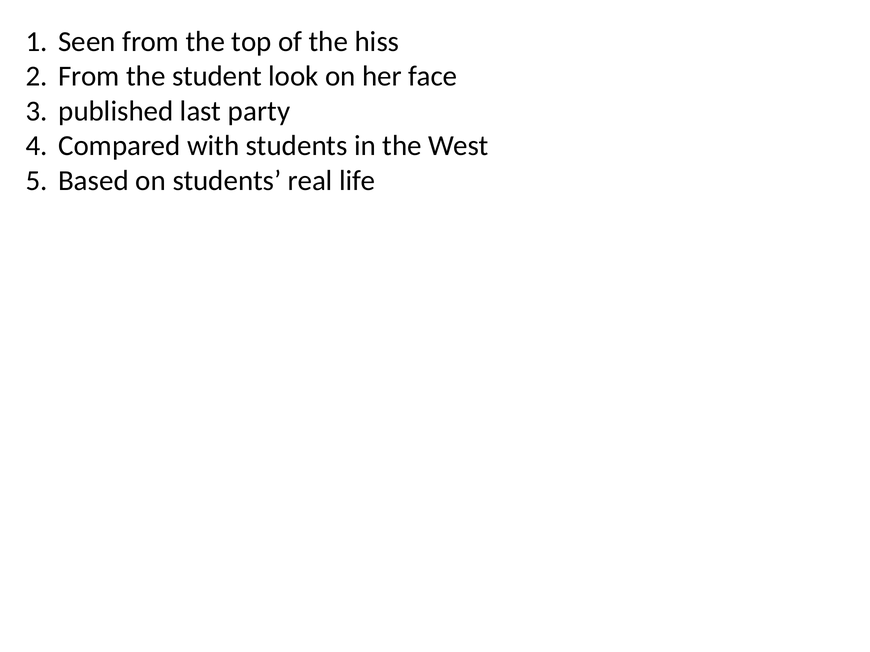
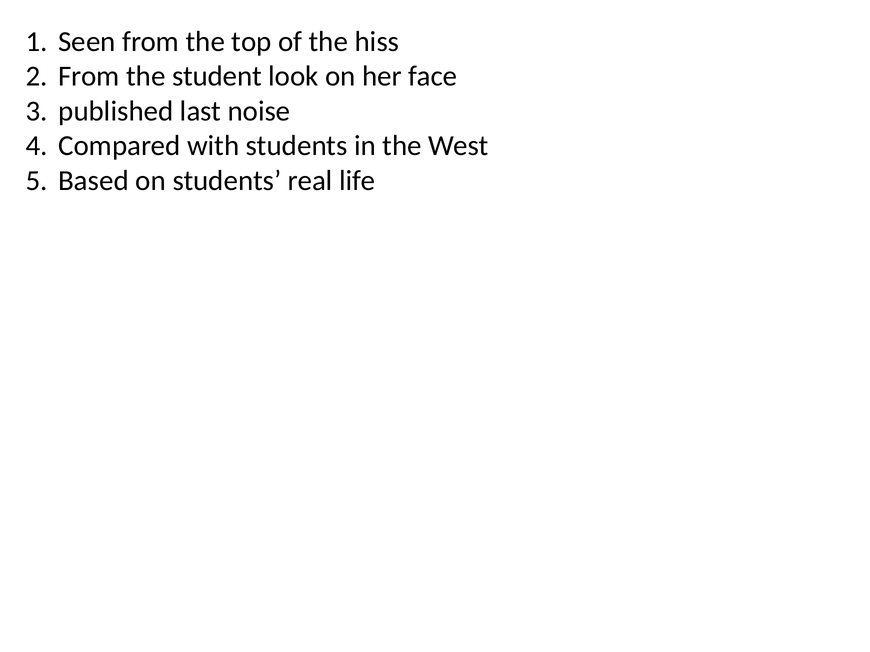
party: party -> noise
